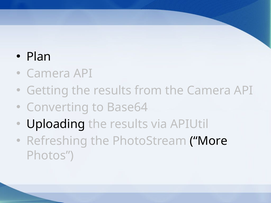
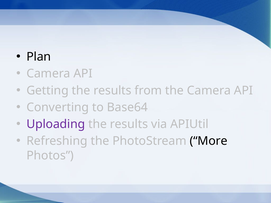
Uploading colour: black -> purple
